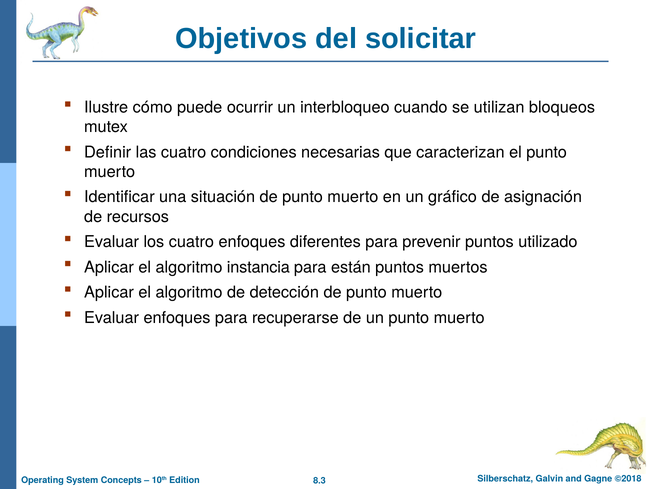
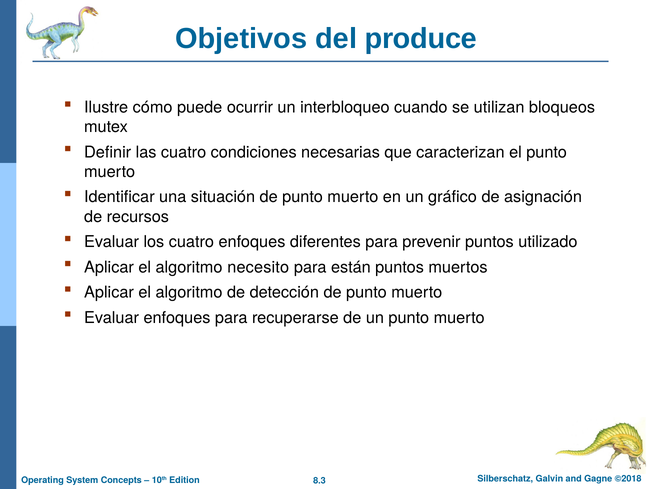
solicitar: solicitar -> produce
instancia: instancia -> necesito
